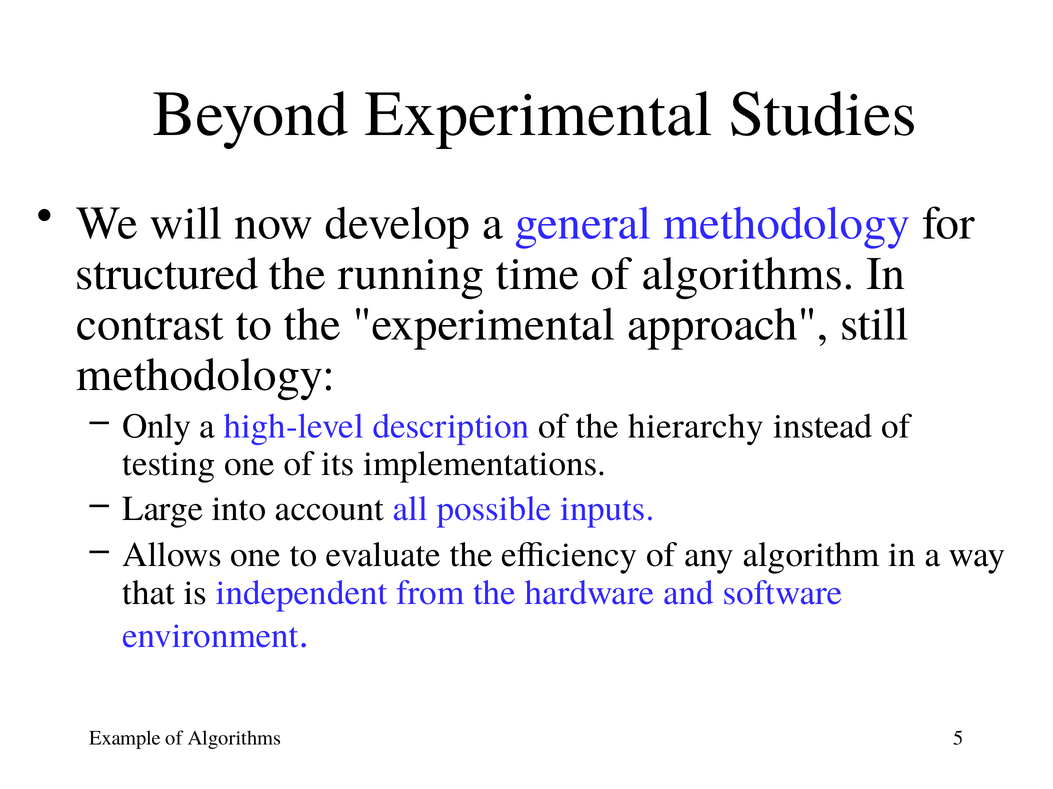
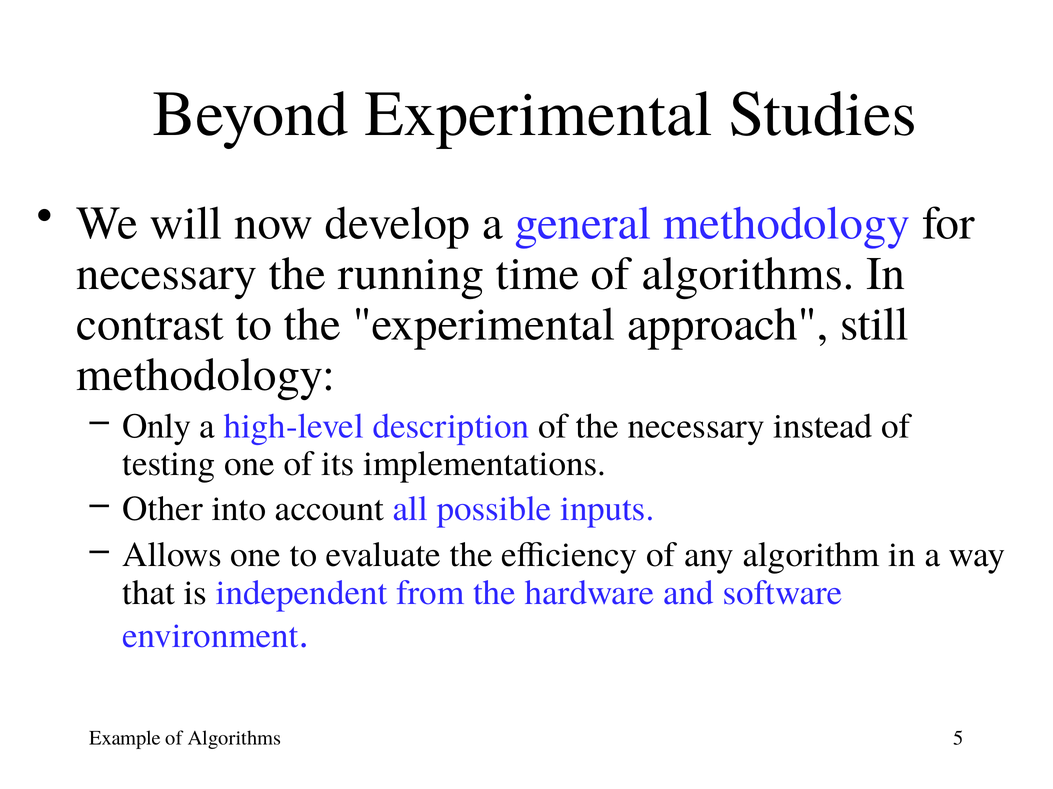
structured at (167, 274): structured -> necessary
the hierarchy: hierarchy -> necessary
Large: Large -> Other
